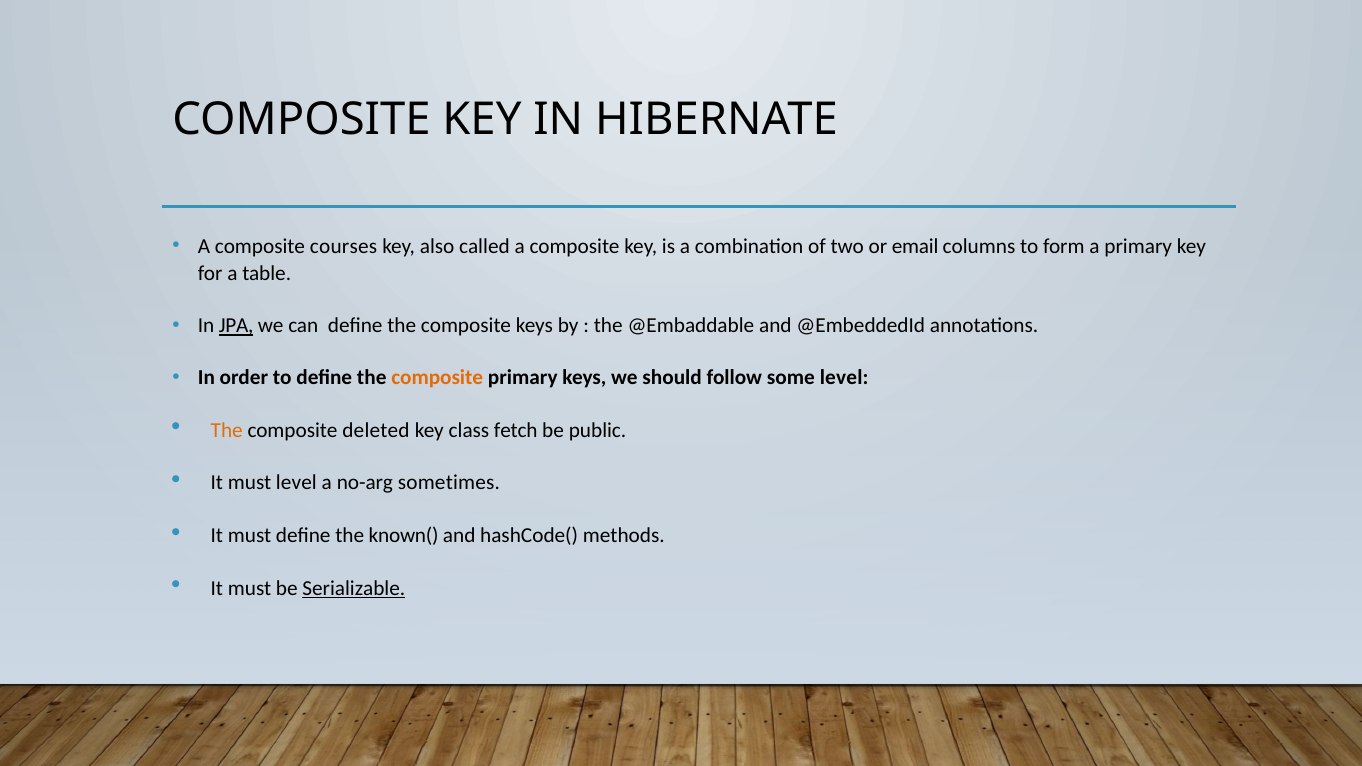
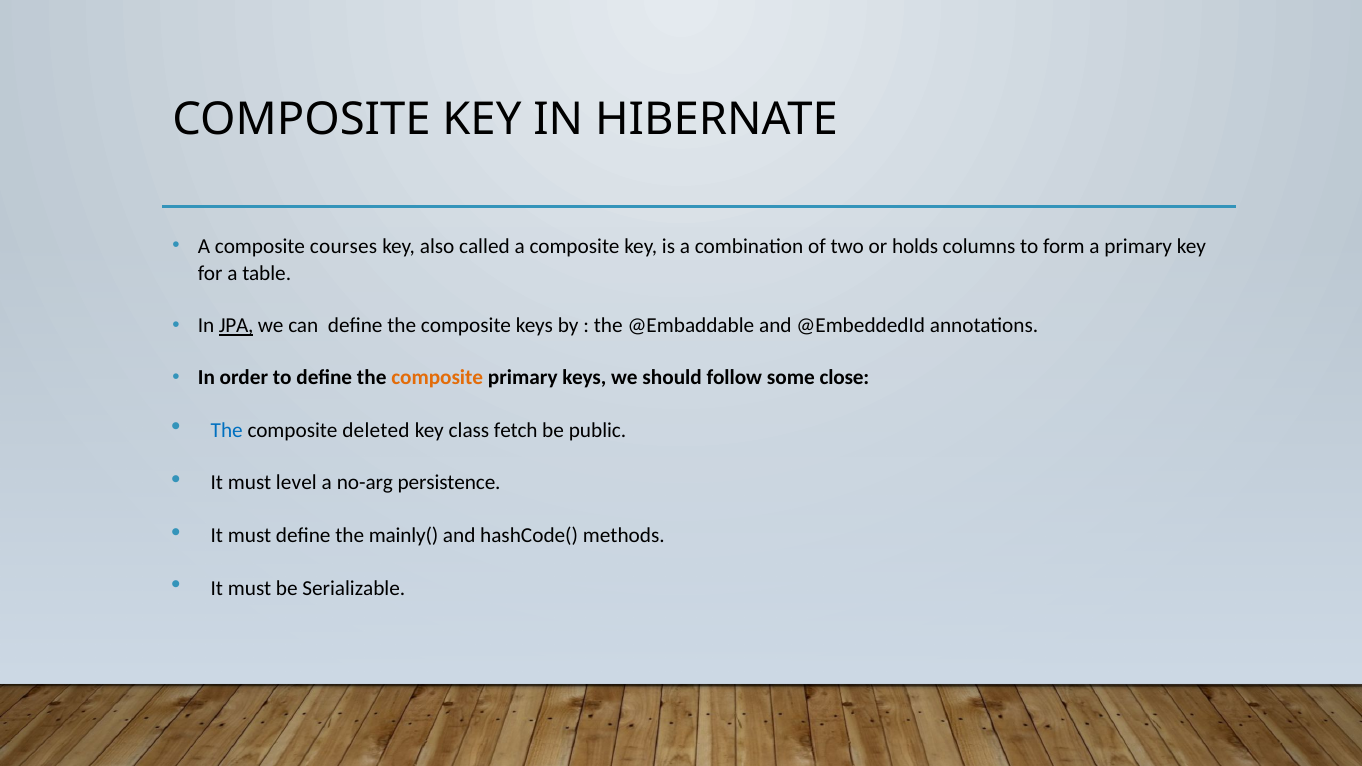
email: email -> holds
some level: level -> close
The at (227, 430) colour: orange -> blue
sometimes: sometimes -> persistence
known(: known( -> mainly(
Serializable underline: present -> none
